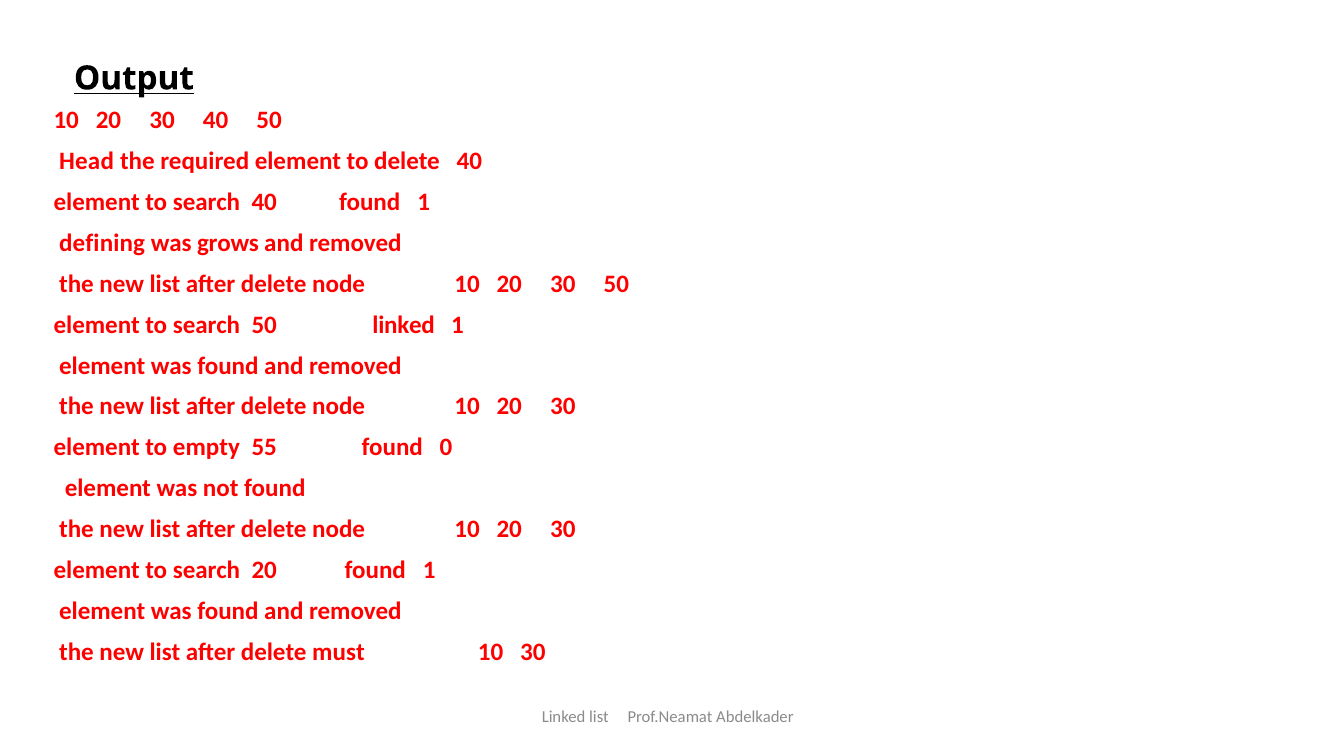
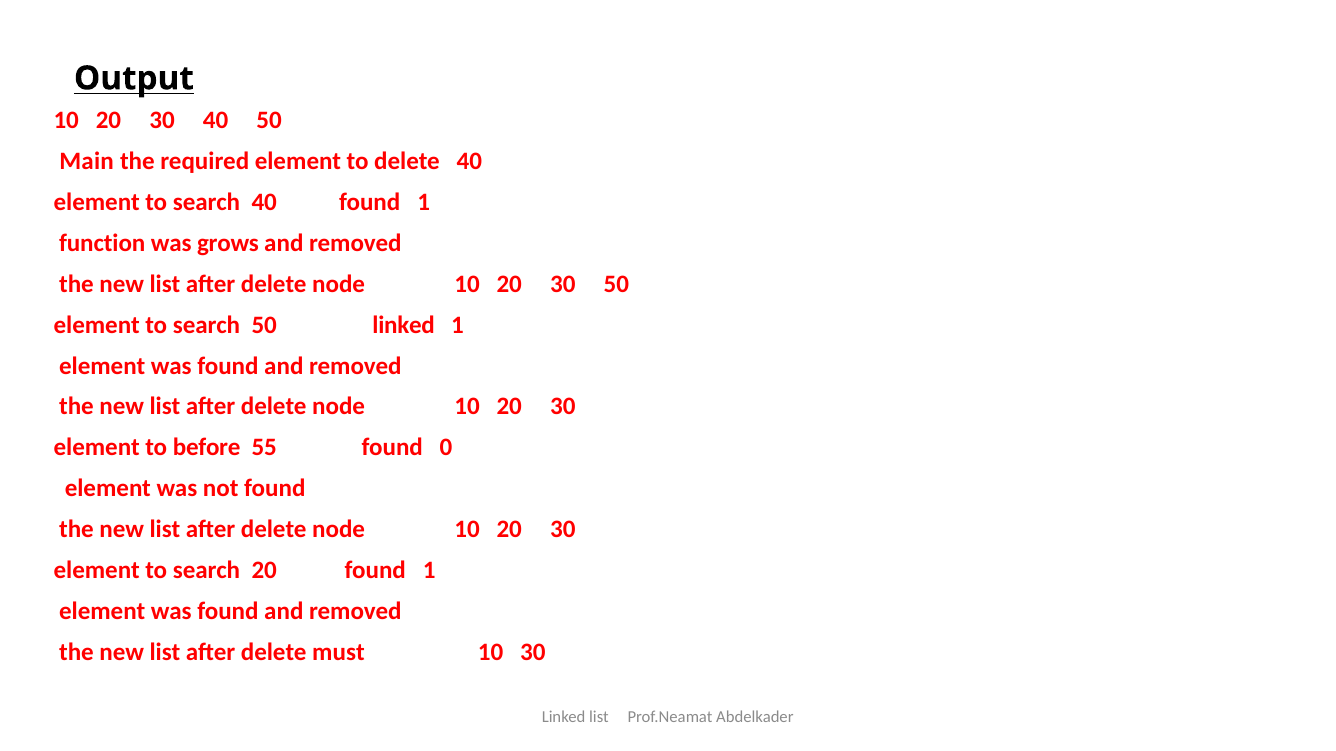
Head: Head -> Main
defining: defining -> function
empty: empty -> before
